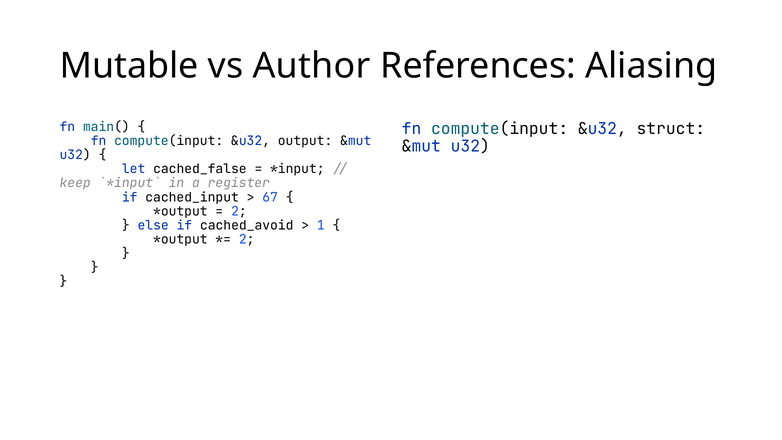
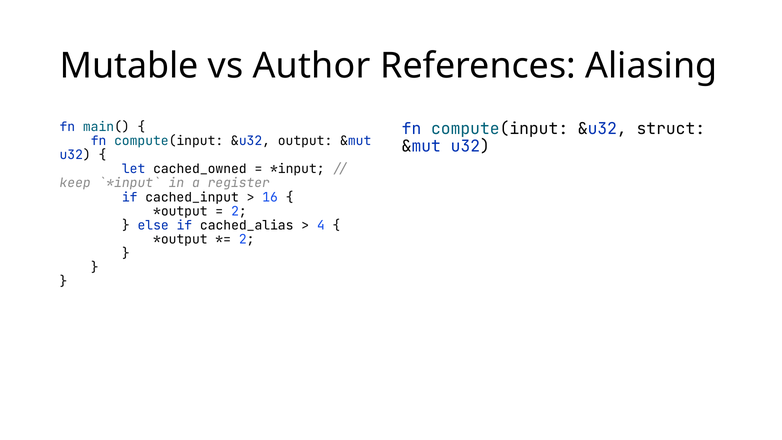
cached_false: cached_false -> cached_owned
67: 67 -> 16
cached_avoid: cached_avoid -> cached_alias
1: 1 -> 4
